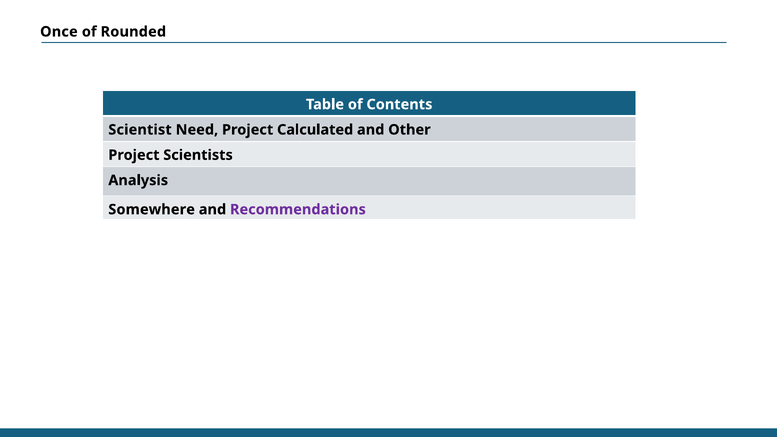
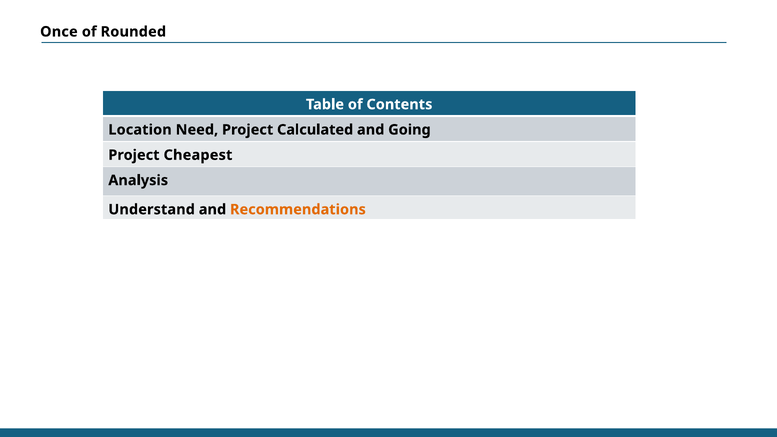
Scientist: Scientist -> Location
Other: Other -> Going
Scientists: Scientists -> Cheapest
Somewhere: Somewhere -> Understand
Recommendations colour: purple -> orange
